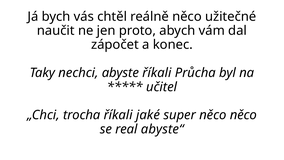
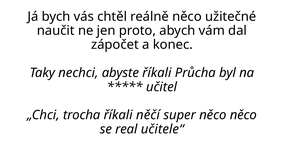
jaké: jaké -> něčí
abyste“: abyste“ -> učitele“
